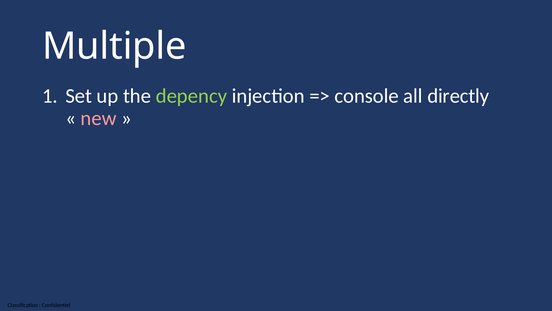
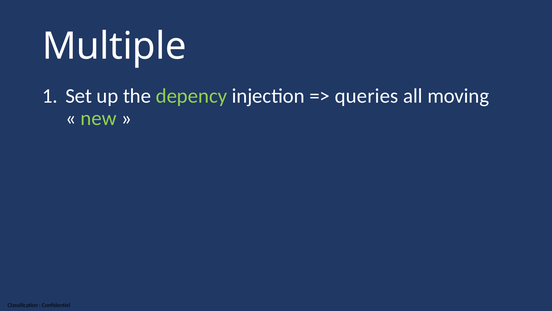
console: console -> queries
directly: directly -> moving
new colour: pink -> light green
